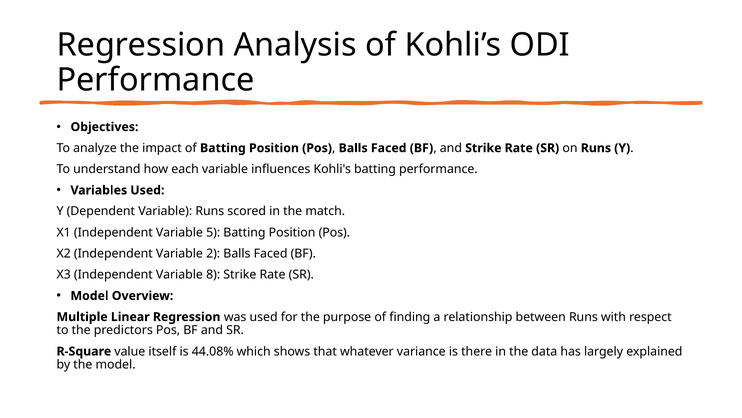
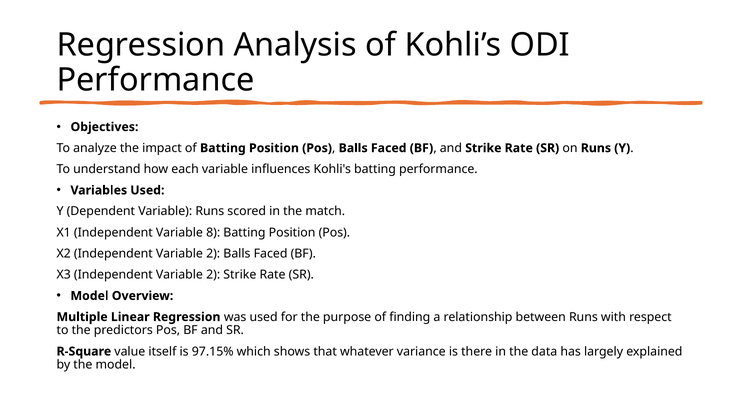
5: 5 -> 8
X3 Independent Variable 8: 8 -> 2
44.08%: 44.08% -> 97.15%
